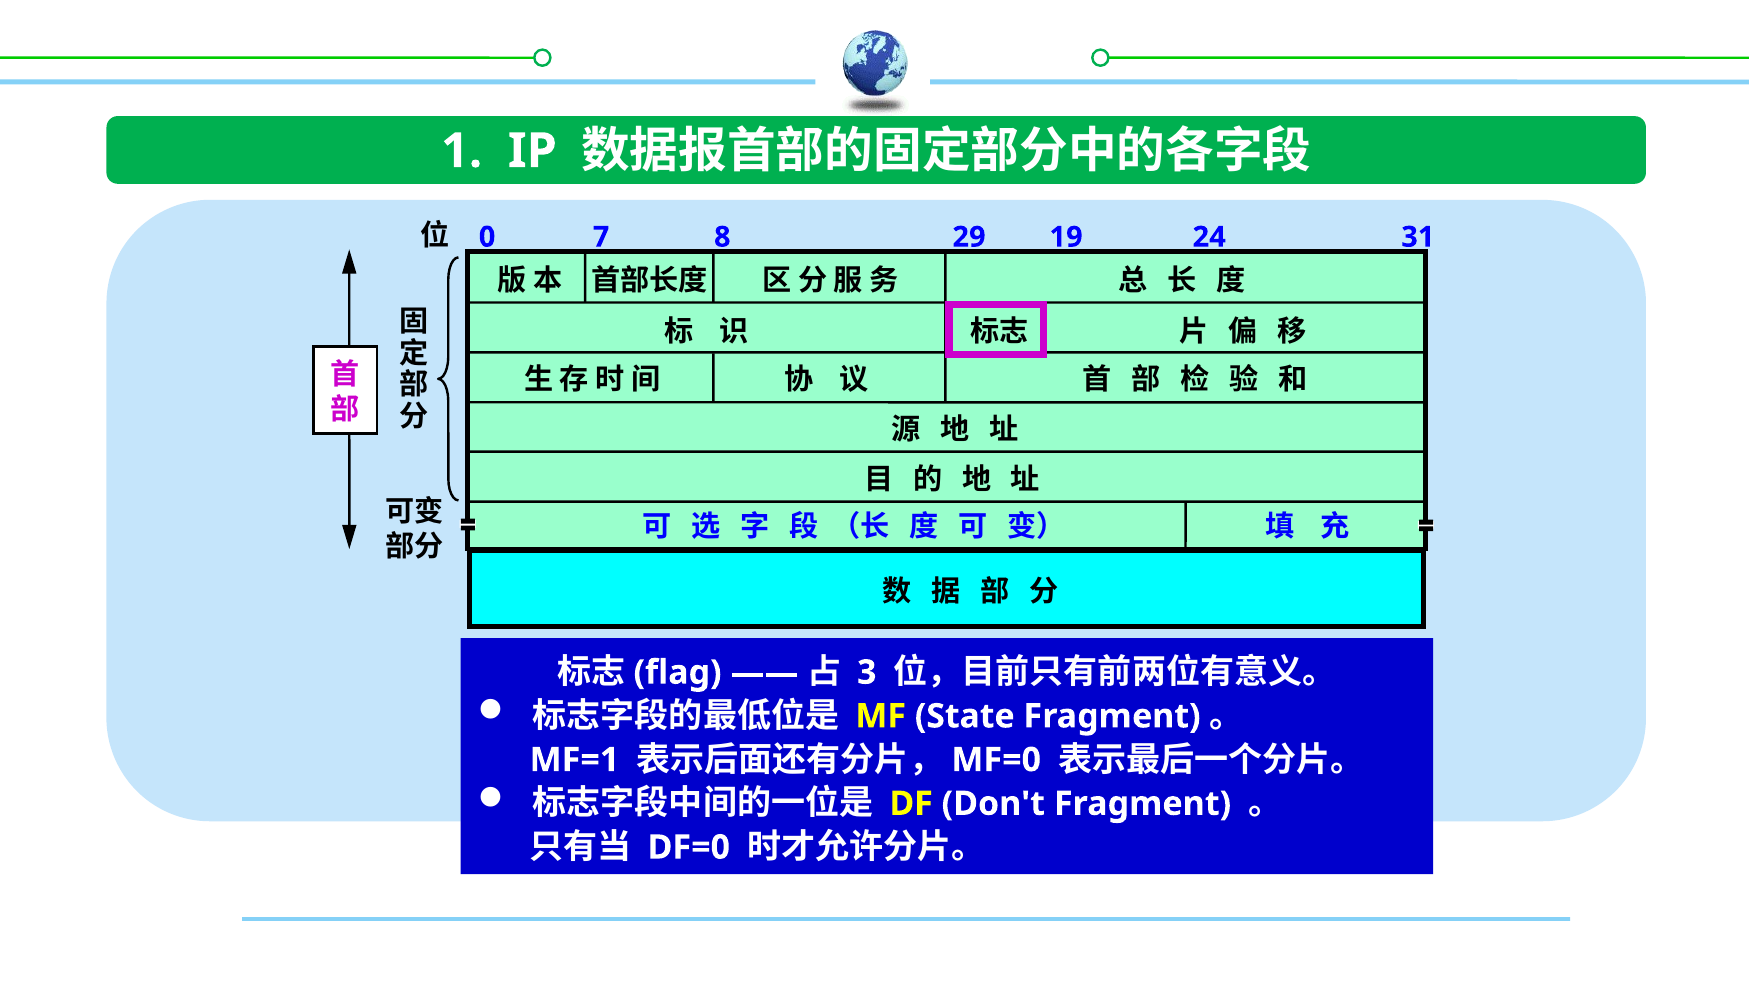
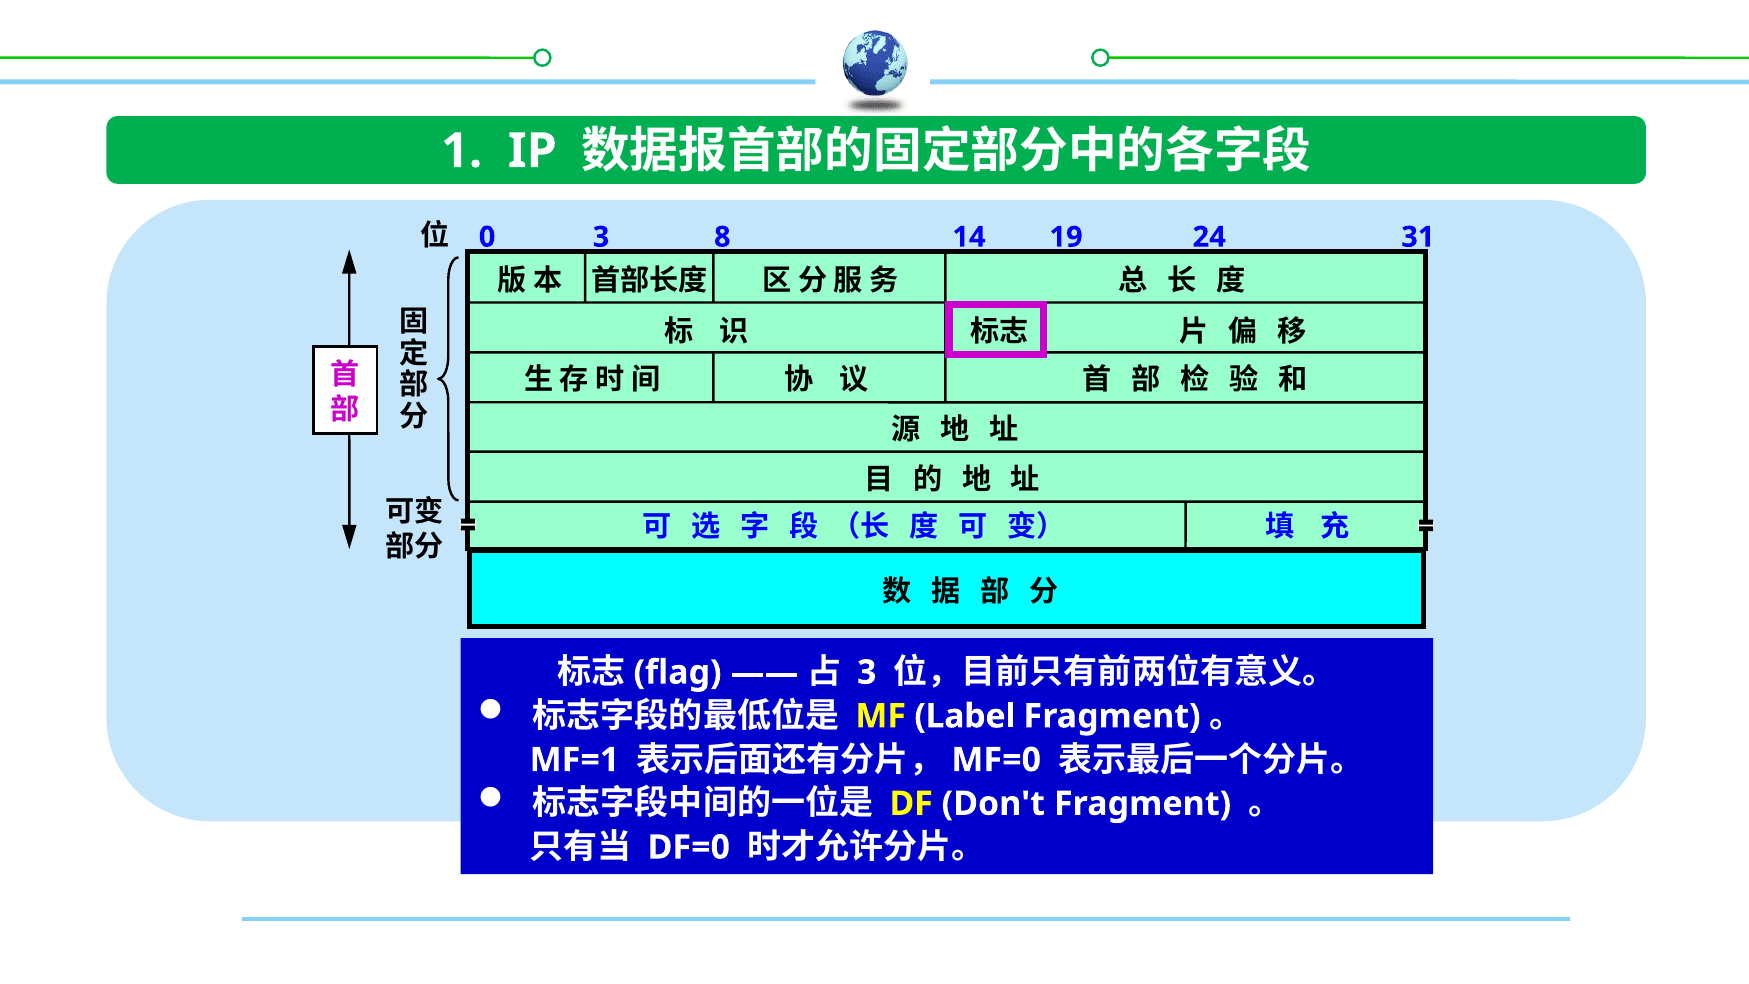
0 7: 7 -> 3
29: 29 -> 14
State: State -> Label
